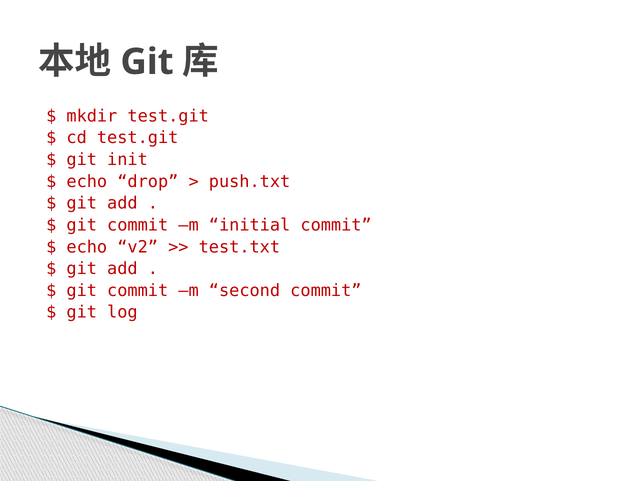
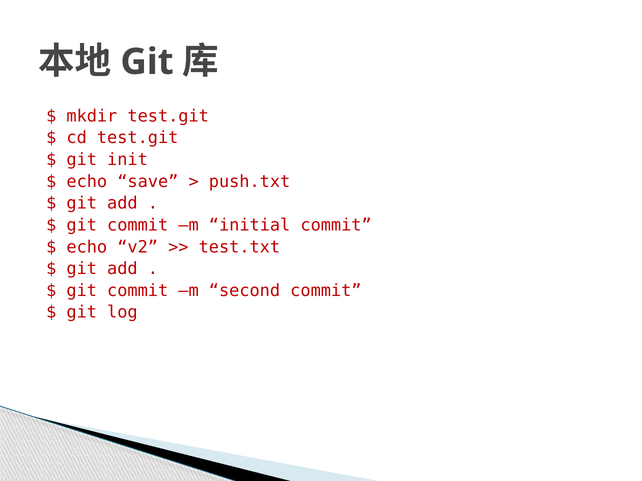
drop: drop -> save
